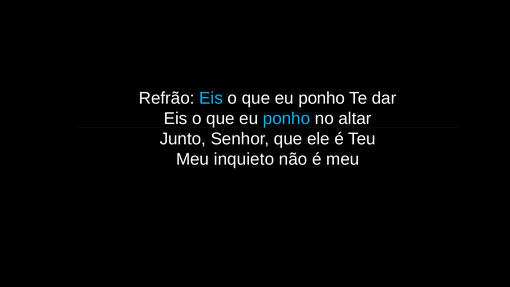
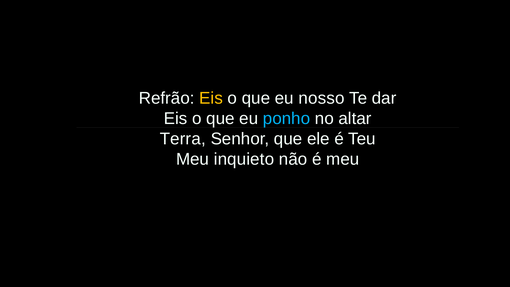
Eis at (211, 98) colour: light blue -> yellow
ponho at (322, 98): ponho -> nosso
Junto: Junto -> Terra
